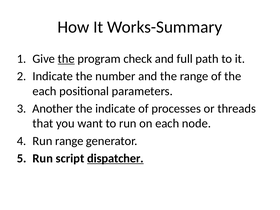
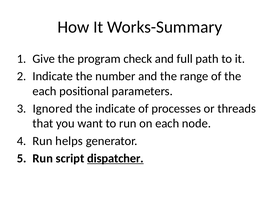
the at (66, 59) underline: present -> none
Another: Another -> Ignored
Run range: range -> helps
